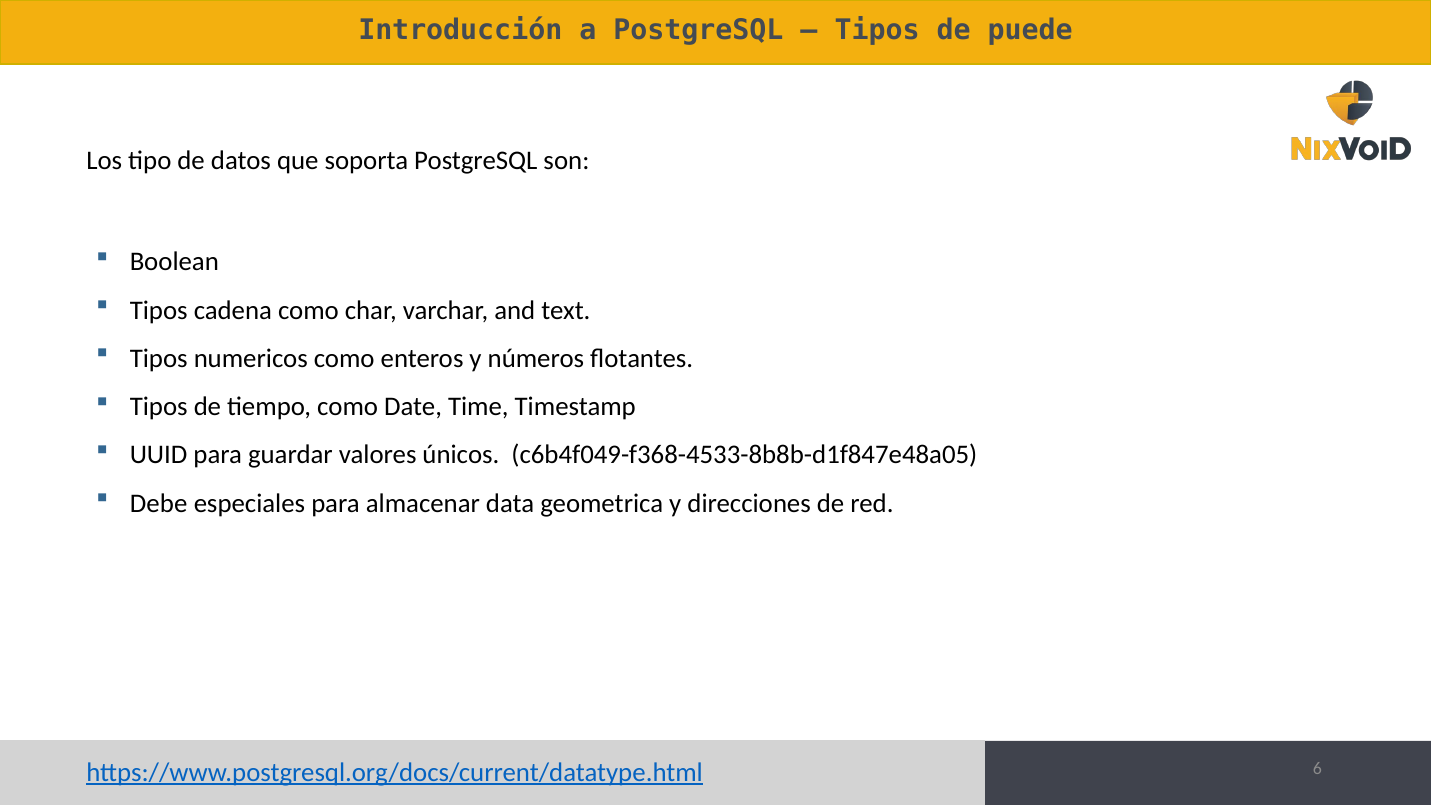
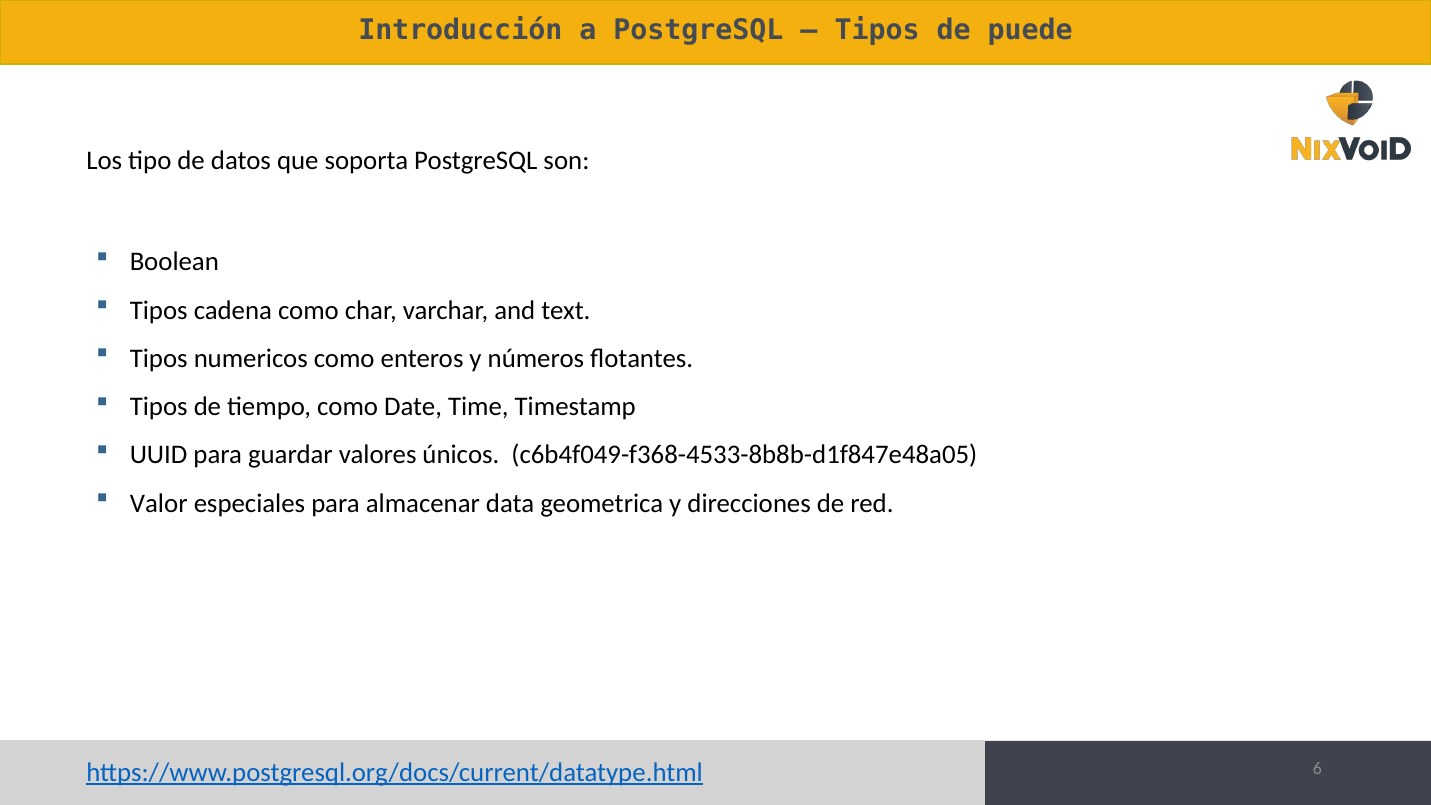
Debe: Debe -> Valor
